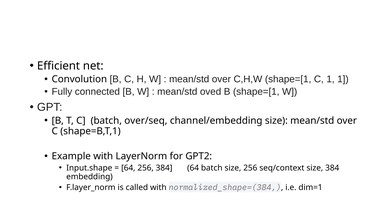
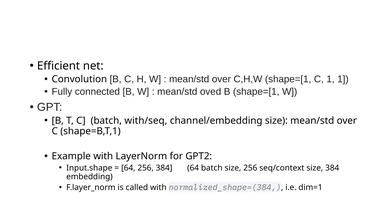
over/seq: over/seq -> with/seq
